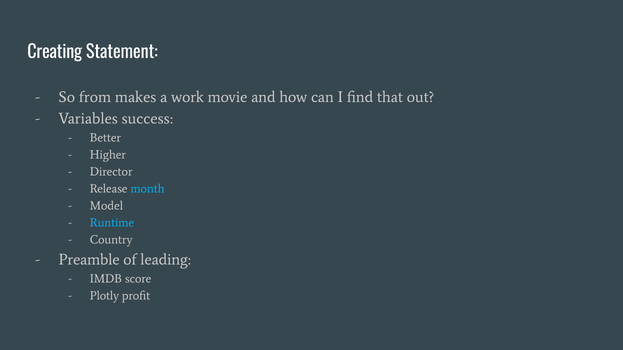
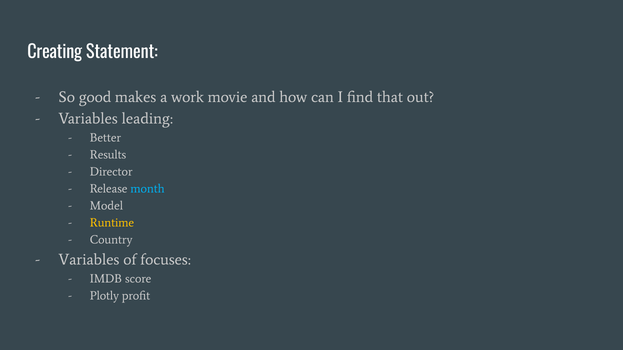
from: from -> good
success: success -> leading
Higher: Higher -> Results
Runtime colour: light blue -> yellow
Preamble at (89, 260): Preamble -> Variables
leading: leading -> focuses
